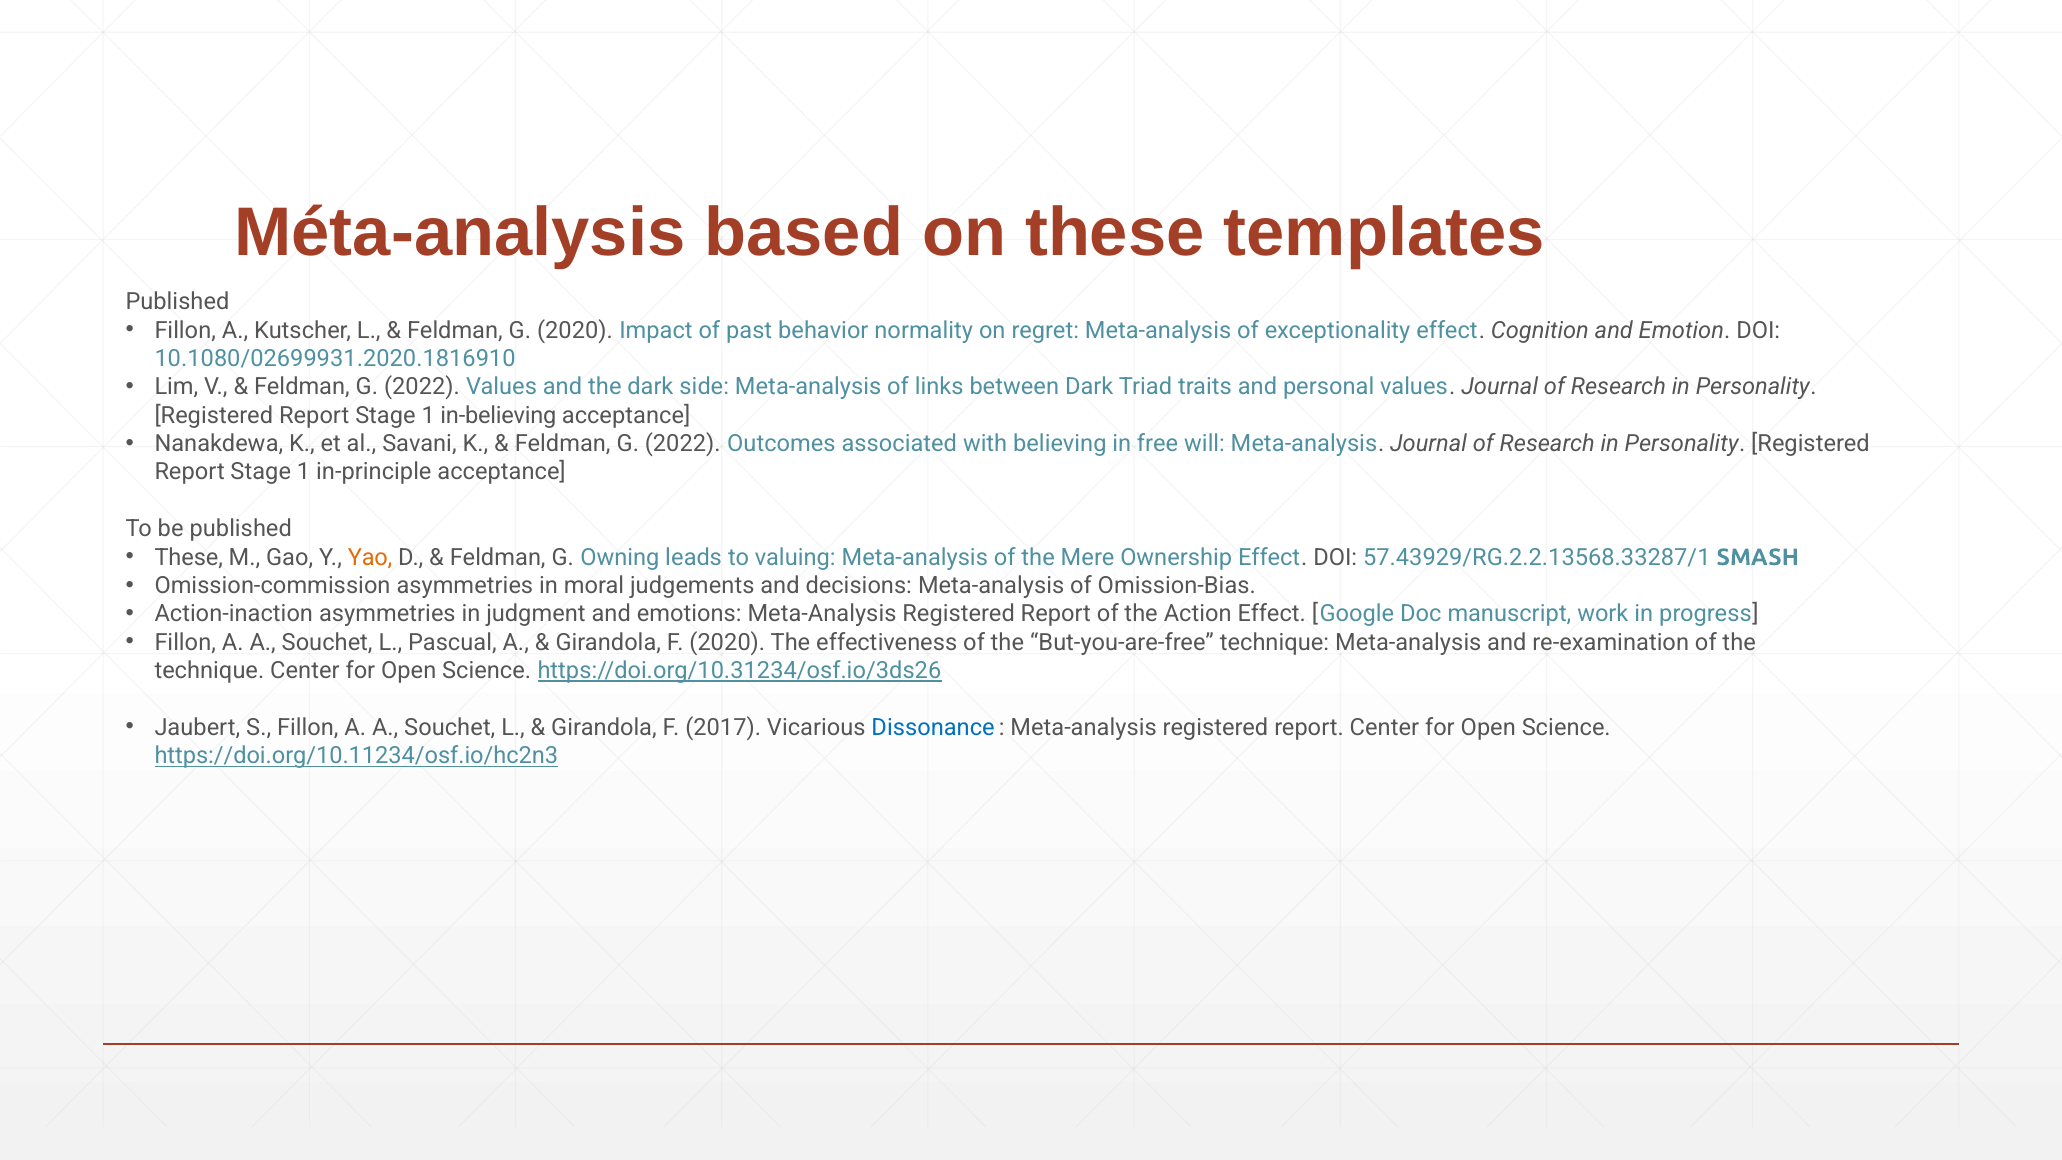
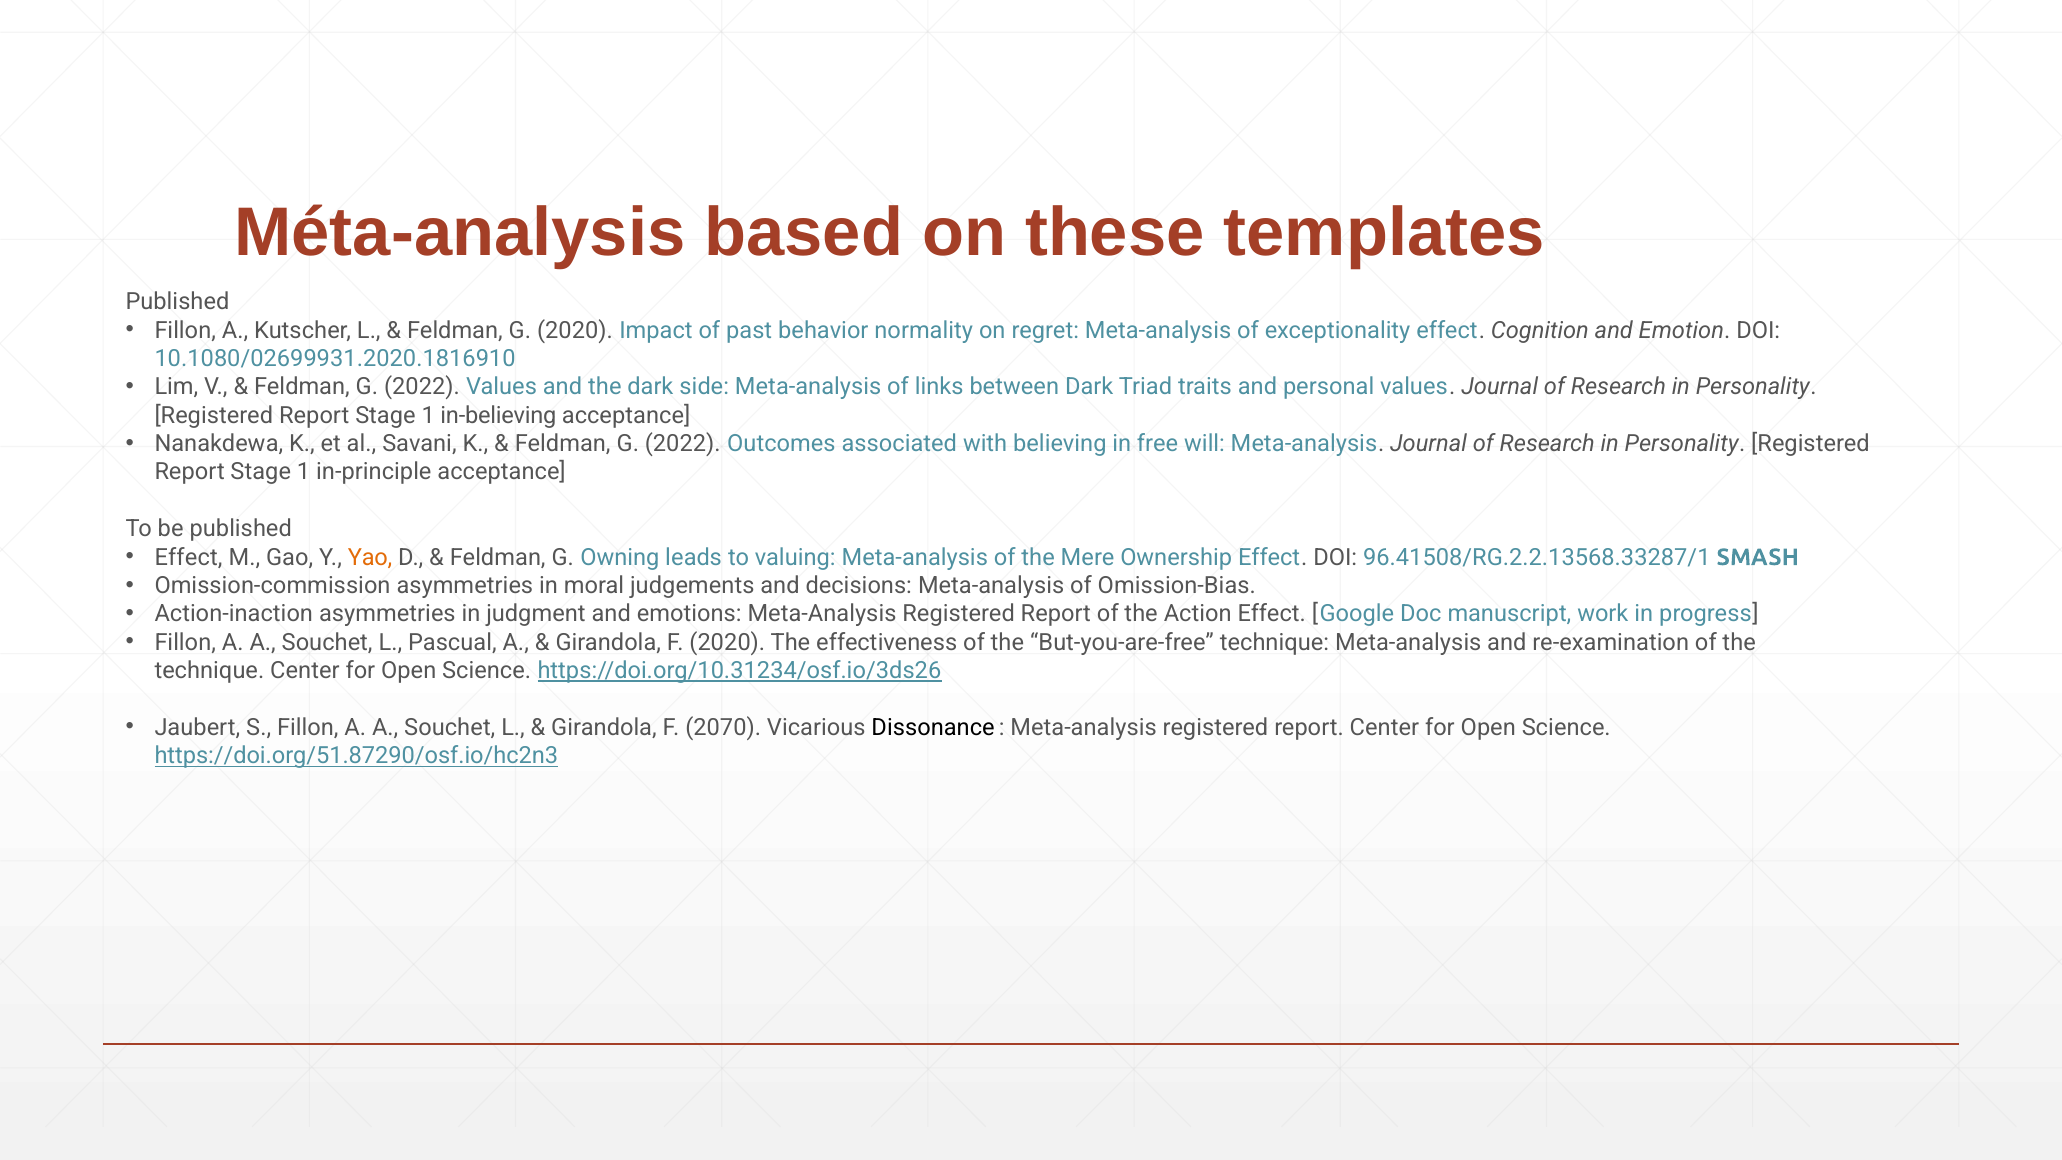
These at (189, 557): These -> Effect
57.43929/RG.2.2.13568.33287/1: 57.43929/RG.2.2.13568.33287/1 -> 96.41508/RG.2.2.13568.33287/1
2017: 2017 -> 2070
Dissonance colour: blue -> black
https://doi.org/10.11234/osf.io/hc2n3: https://doi.org/10.11234/osf.io/hc2n3 -> https://doi.org/51.87290/osf.io/hc2n3
